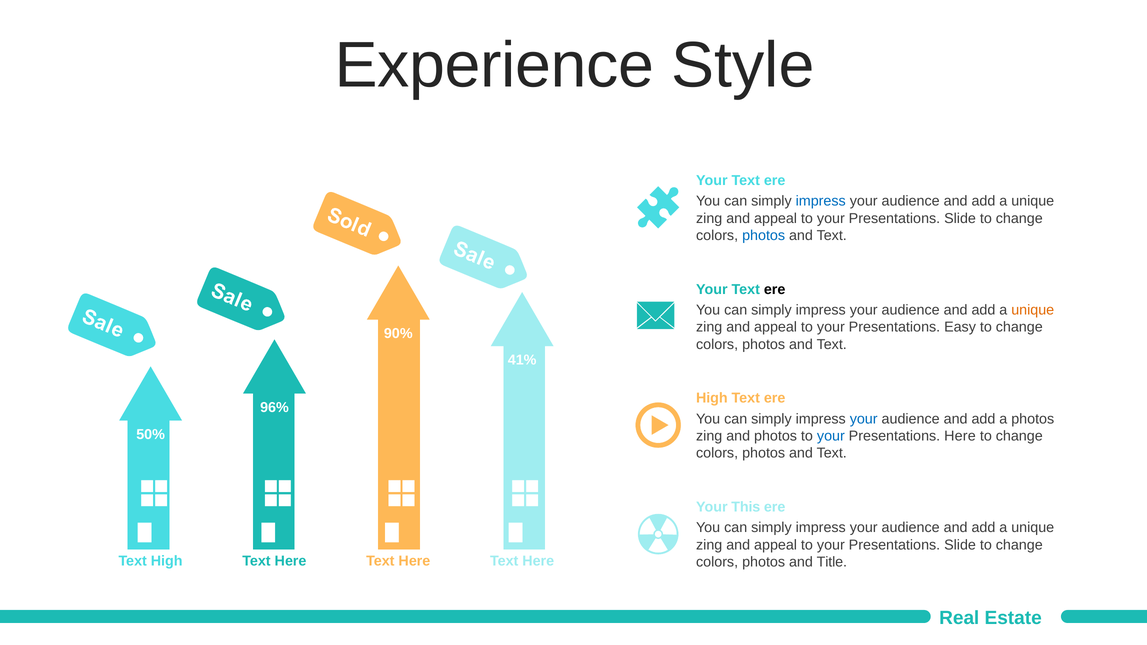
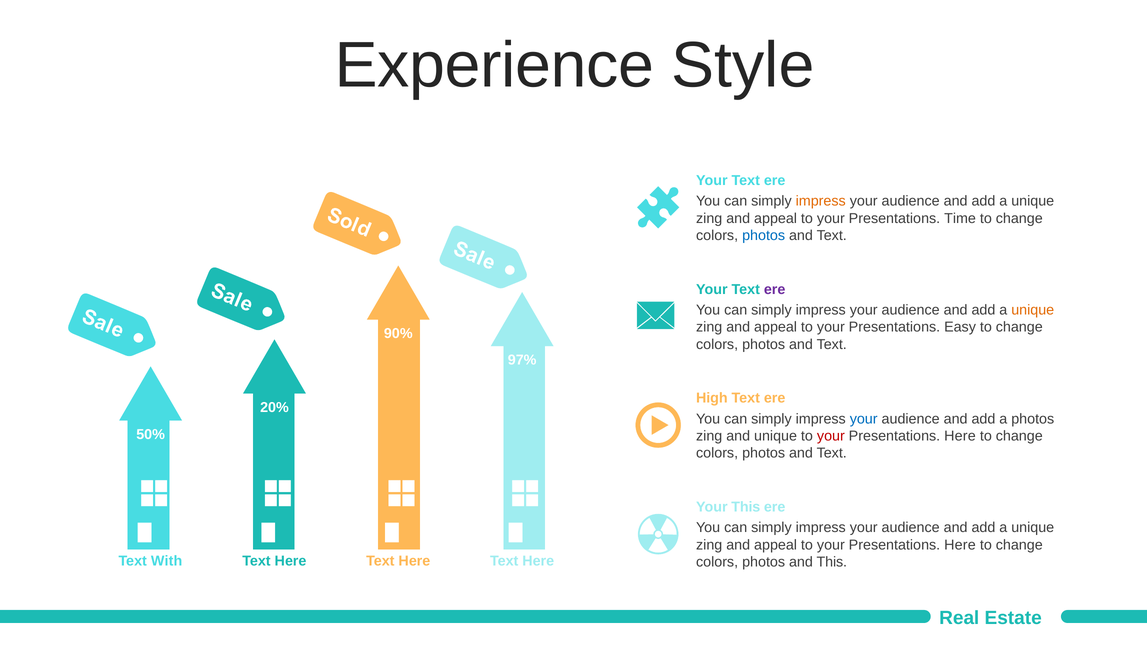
impress at (821, 201) colour: blue -> orange
Slide at (960, 218): Slide -> Time
ere at (775, 289) colour: black -> purple
41%: 41% -> 97%
96%: 96% -> 20%
and photos: photos -> unique
your at (831, 436) colour: blue -> red
Slide at (960, 545): Slide -> Here
High at (167, 561): High -> With
and Title: Title -> This
